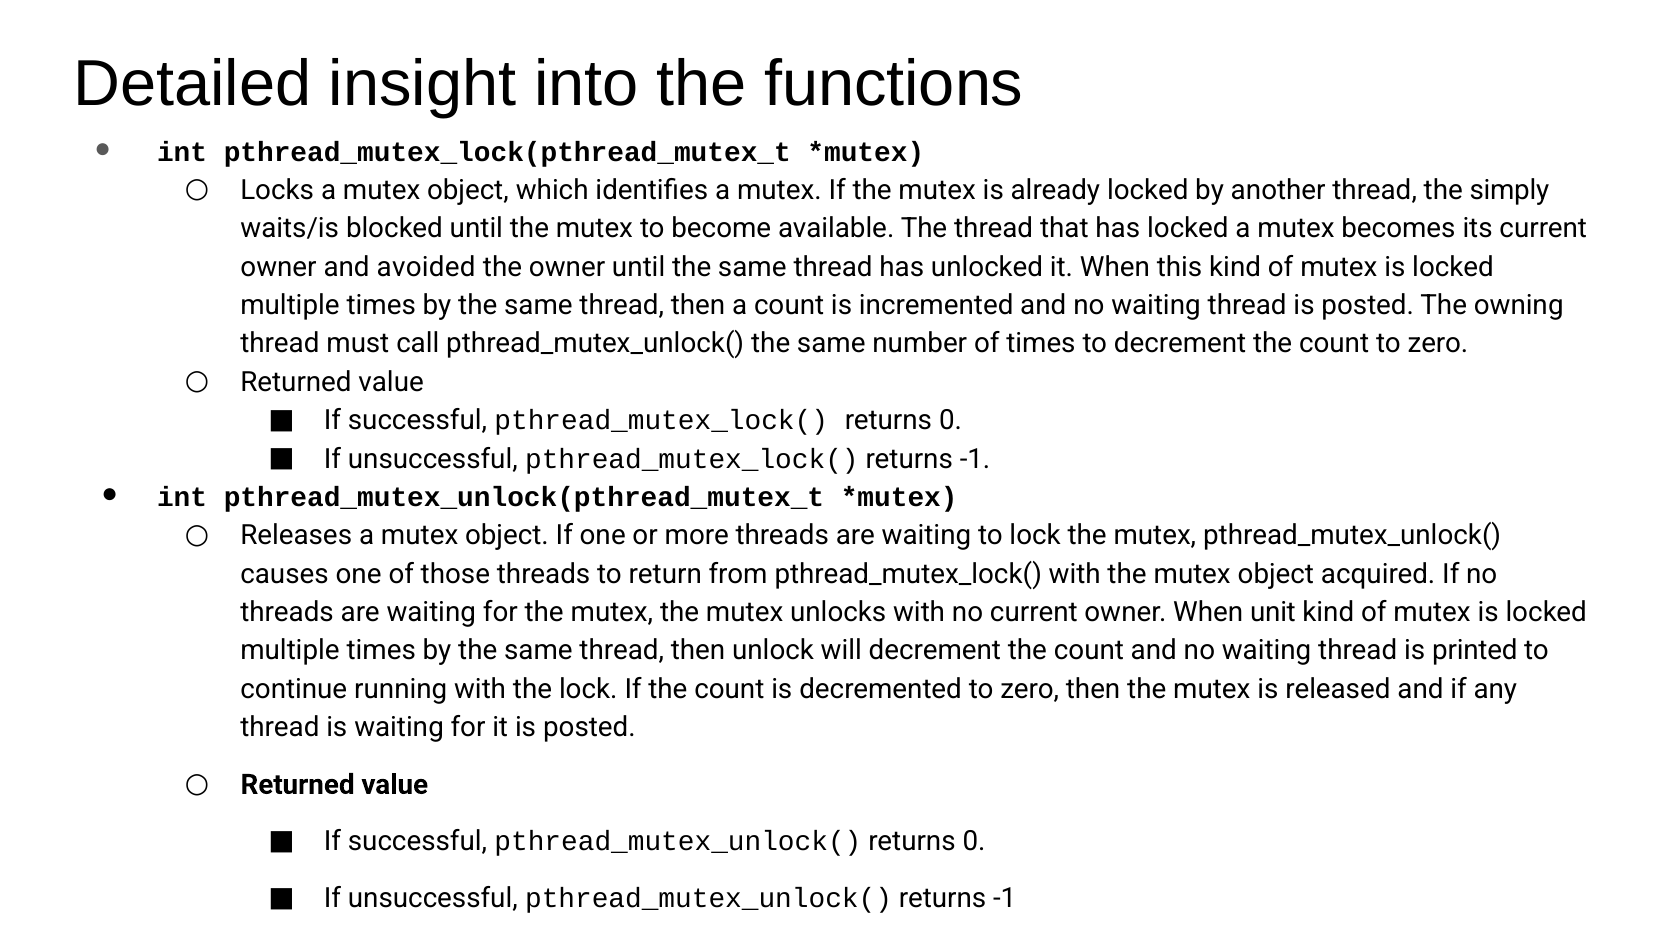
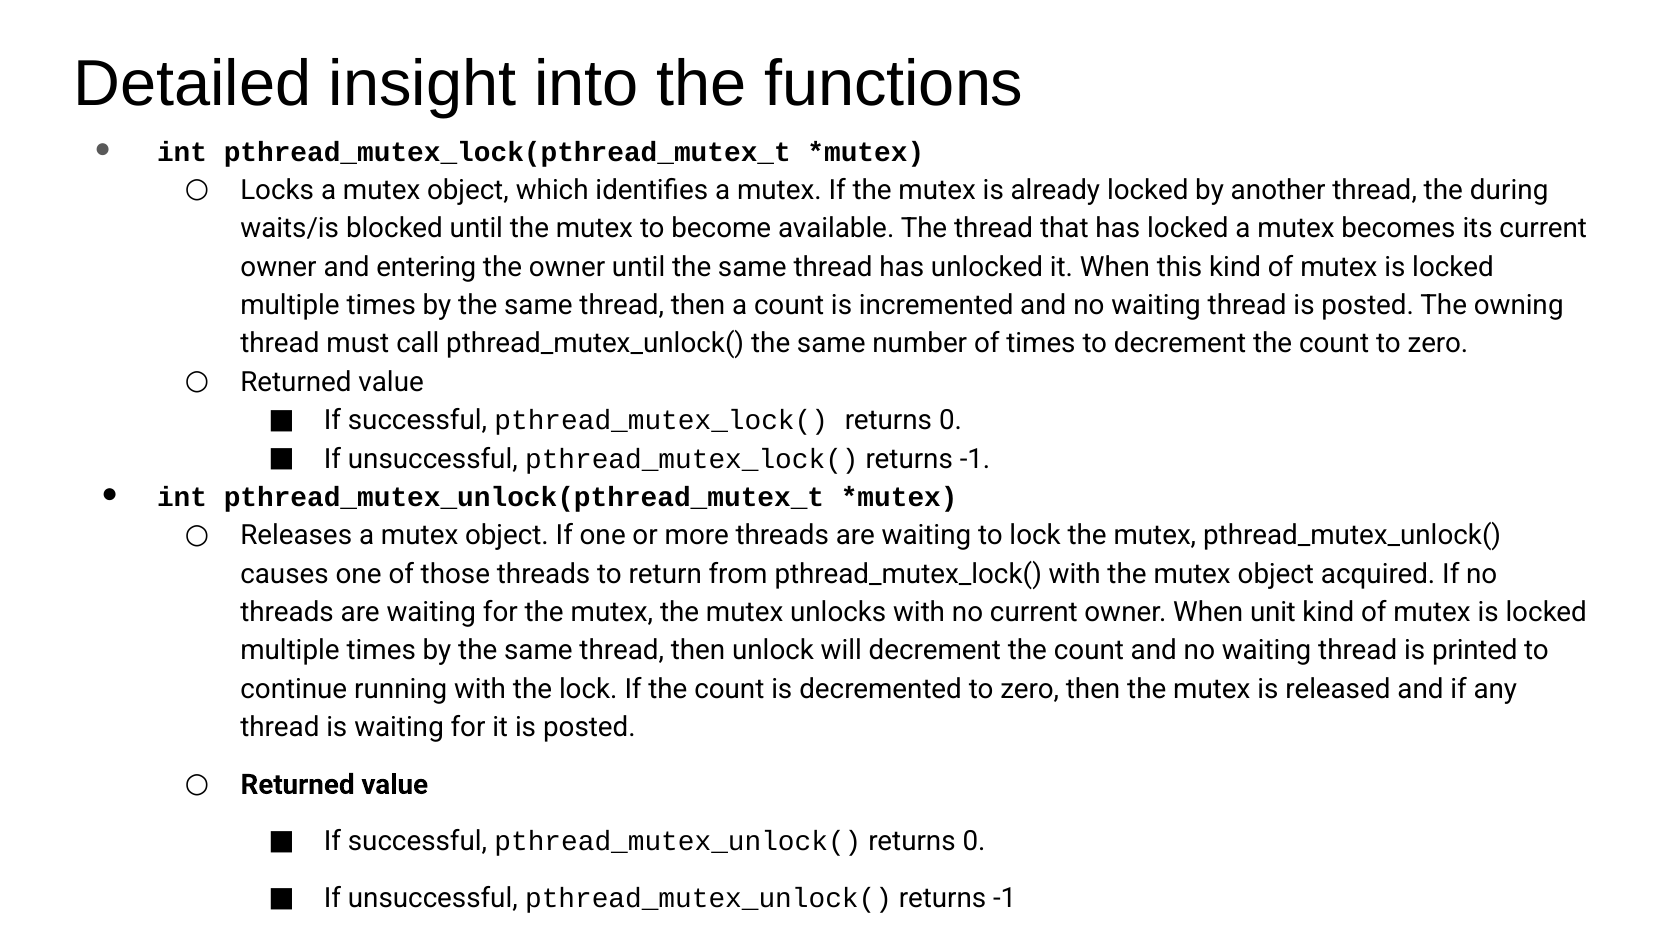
simply: simply -> during
avoided: avoided -> entering
